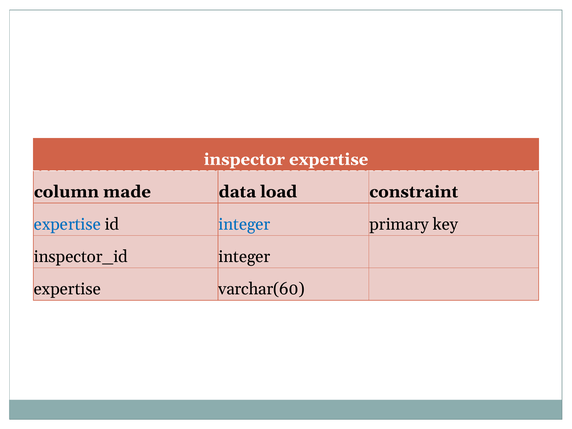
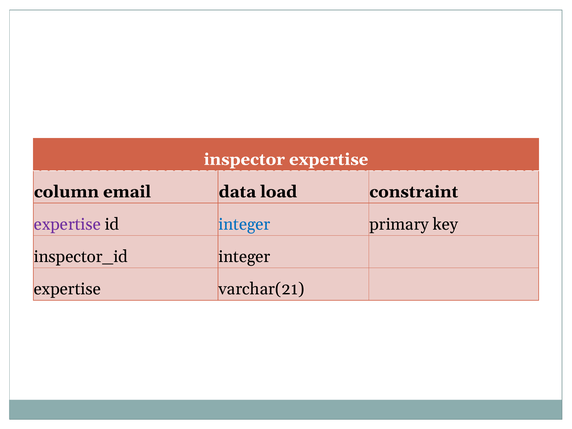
made: made -> email
expertise at (67, 224) colour: blue -> purple
varchar(60: varchar(60 -> varchar(21
